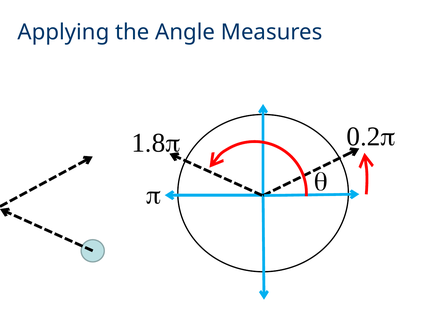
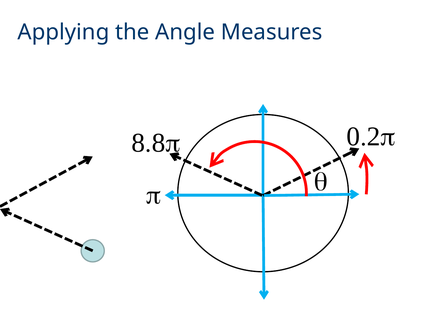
1.8p: 1.8p -> 8.8p
